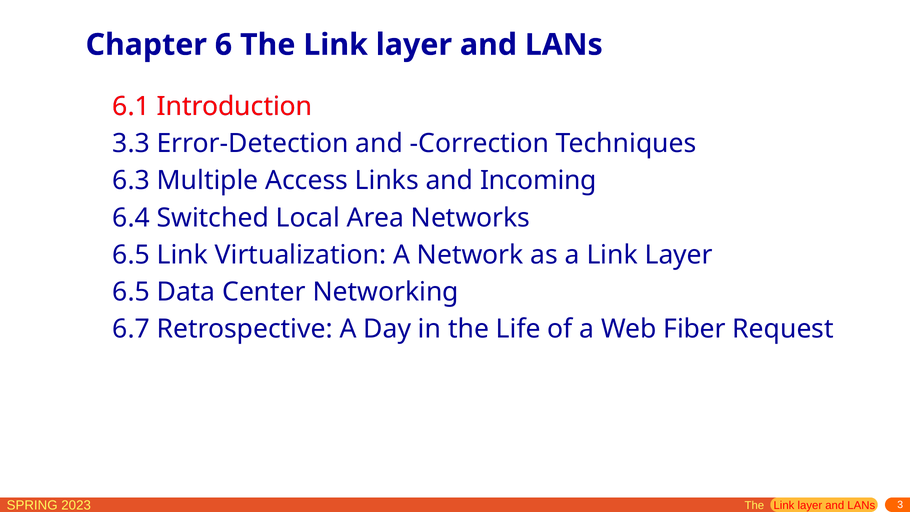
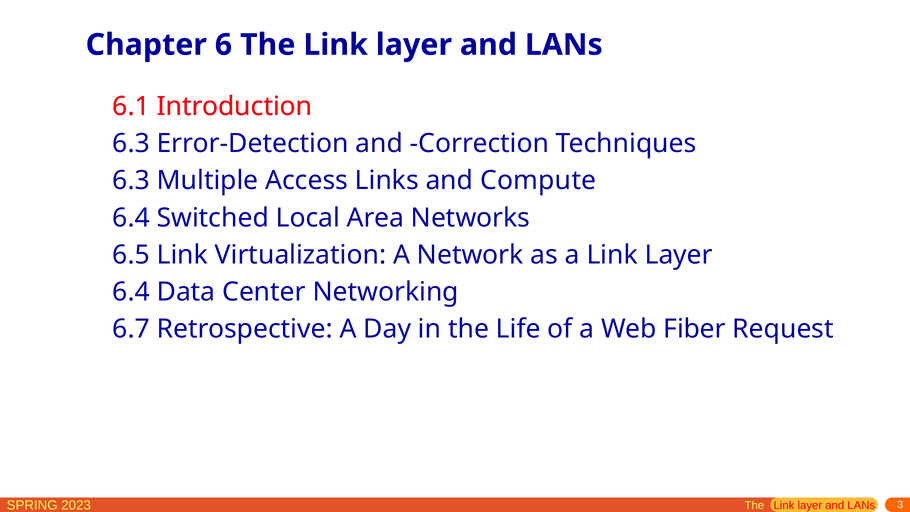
3.3 at (131, 144): 3.3 -> 6.3
Incoming: Incoming -> Compute
6.5 at (131, 292): 6.5 -> 6.4
